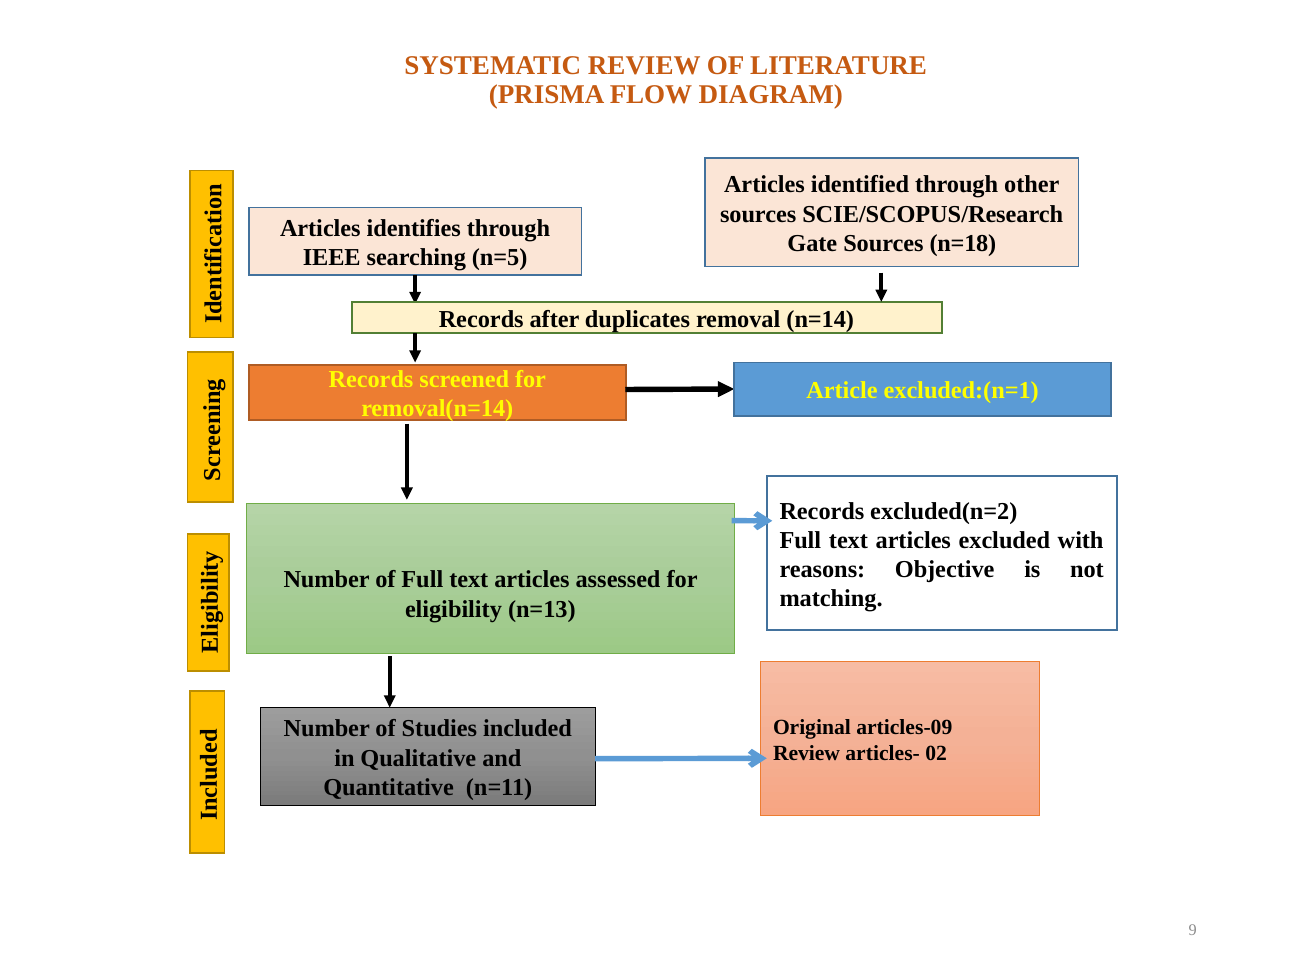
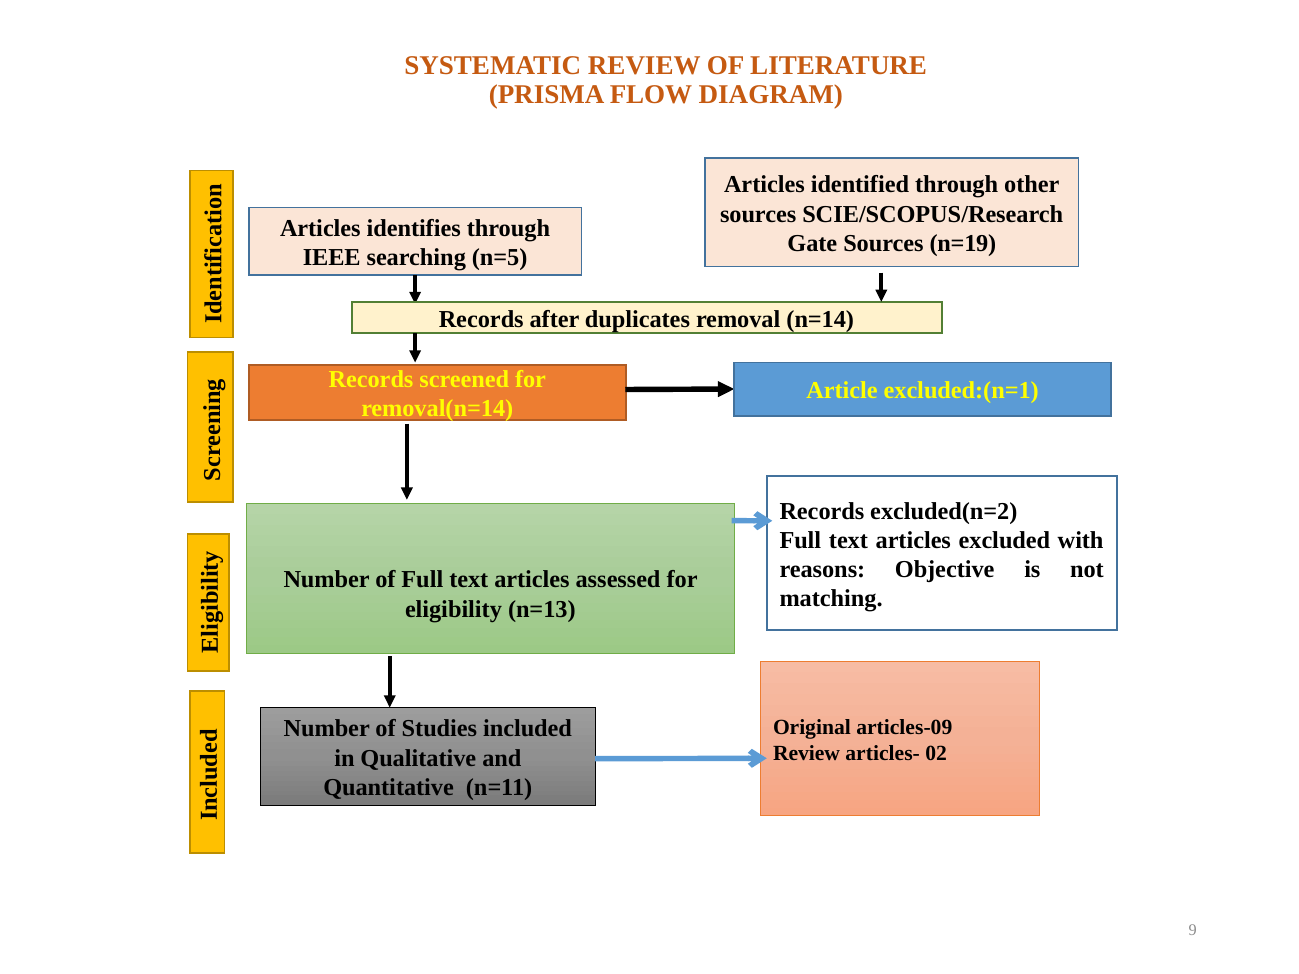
n=18: n=18 -> n=19
